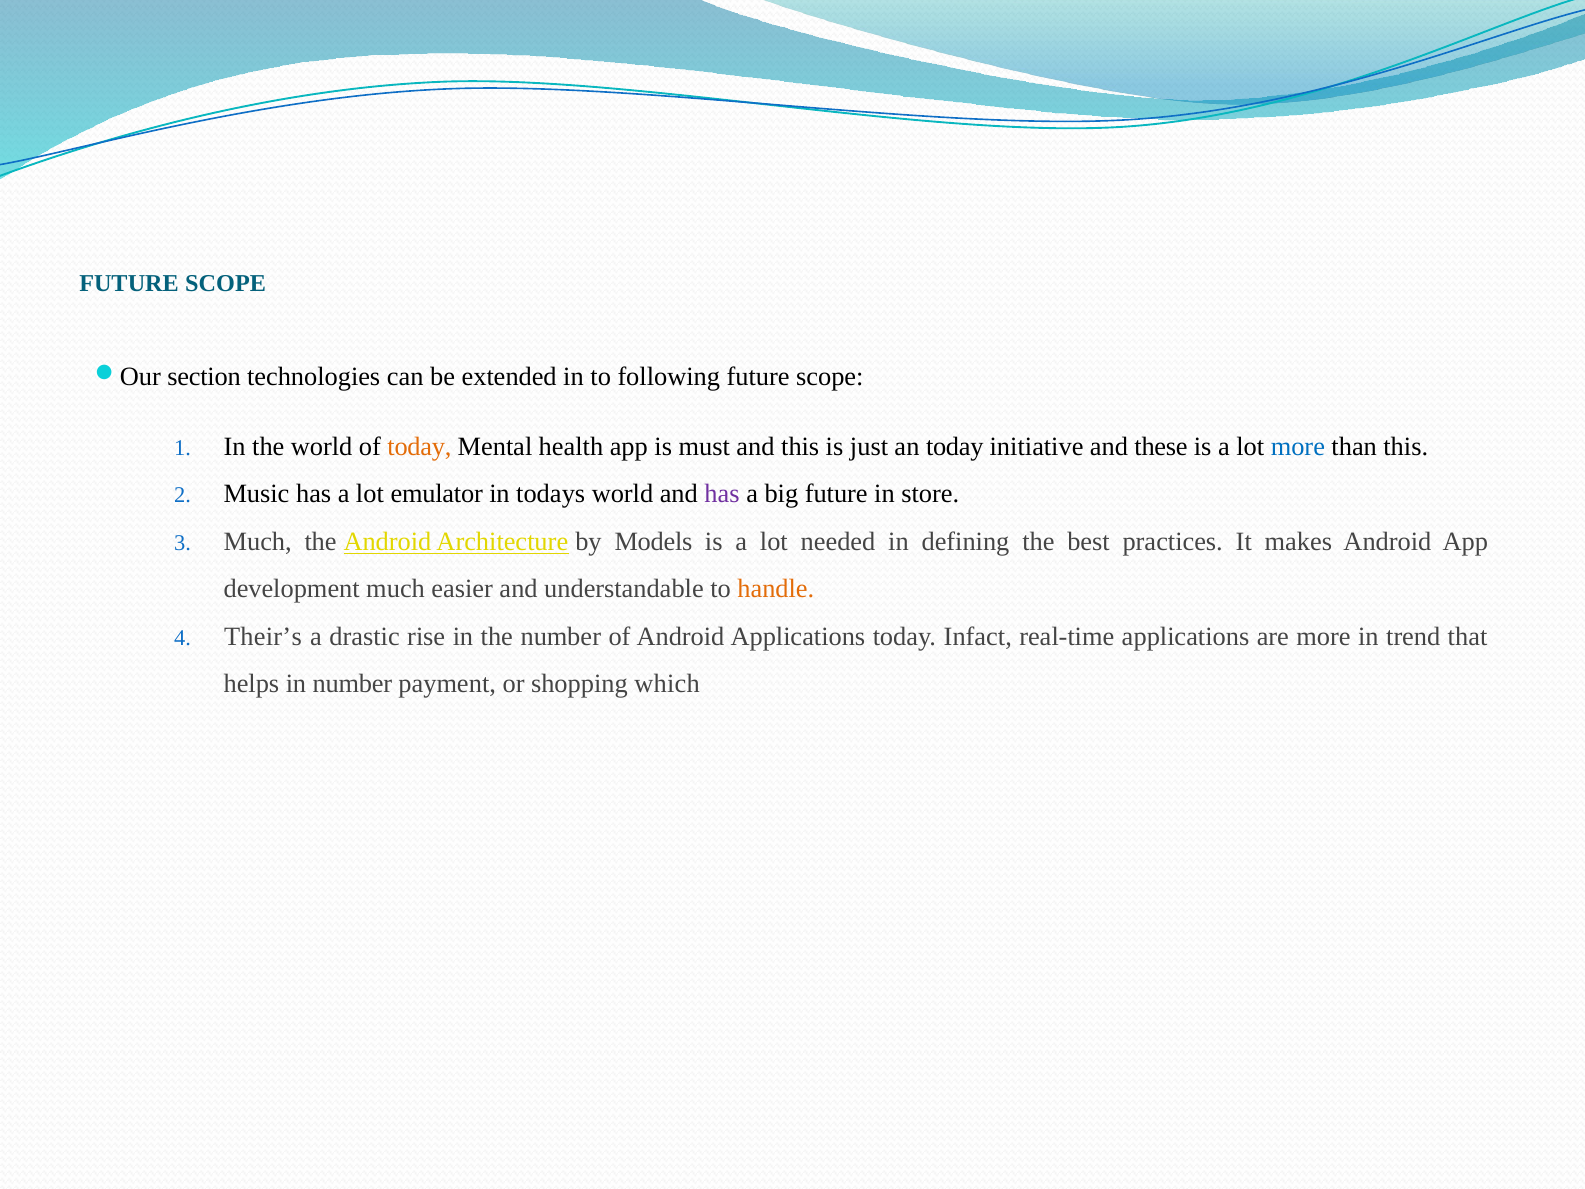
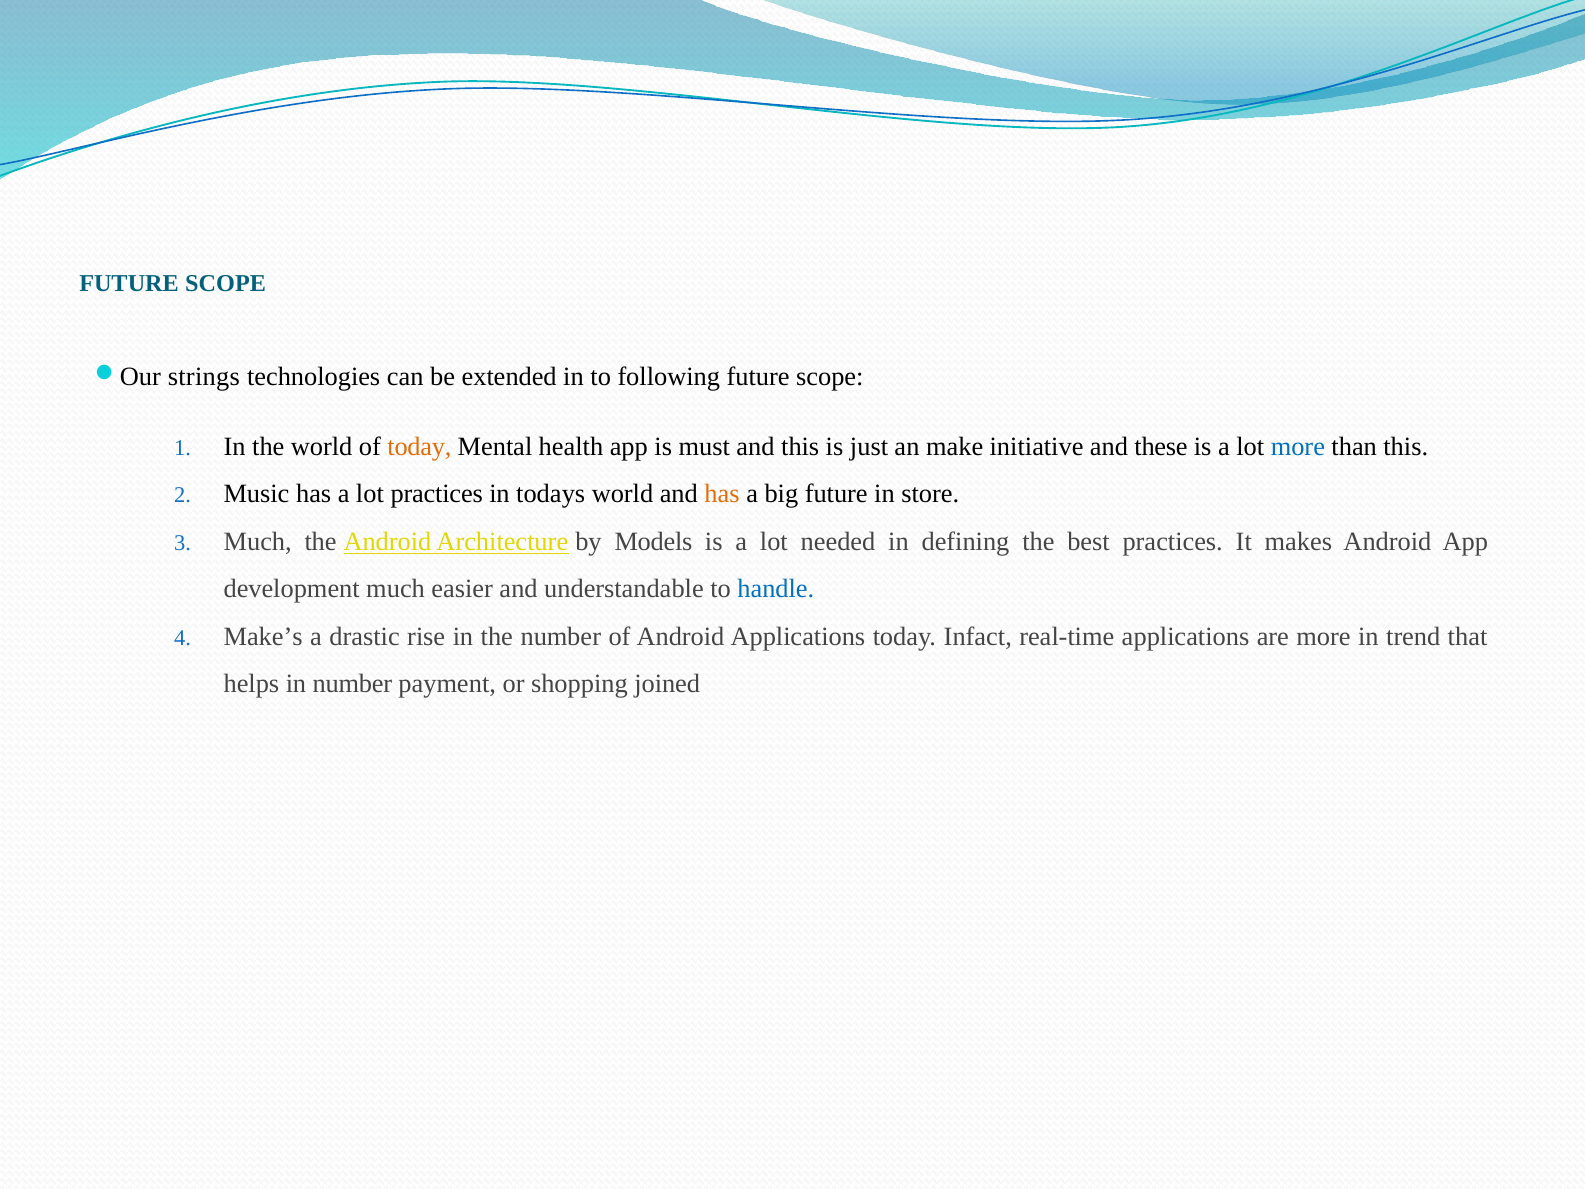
section: section -> strings
an today: today -> make
lot emulator: emulator -> practices
has at (722, 494) colour: purple -> orange
handle colour: orange -> blue
Their’s: Their’s -> Make’s
which: which -> joined
